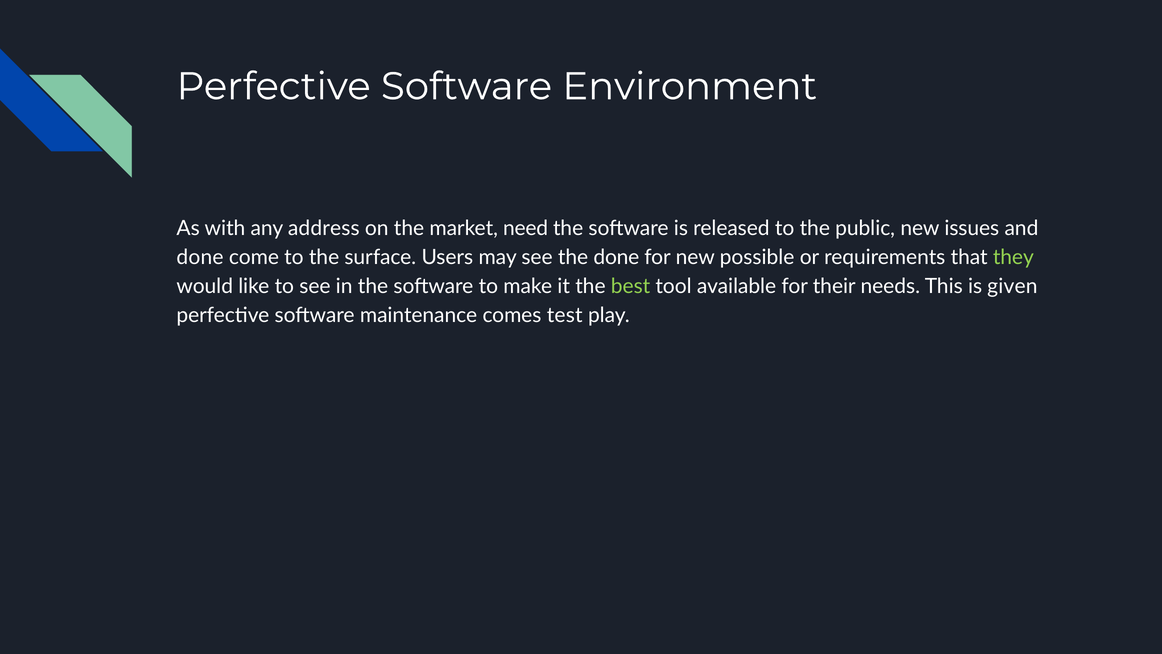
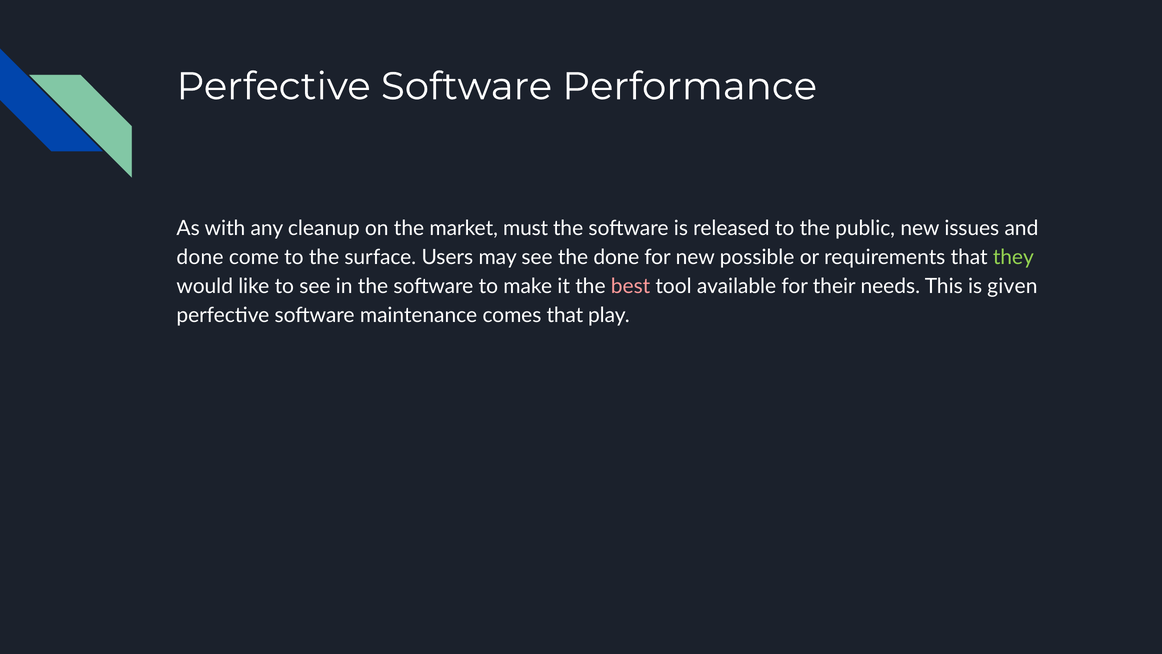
Environment: Environment -> Performance
address: address -> cleanup
need: need -> must
best colour: light green -> pink
comes test: test -> that
